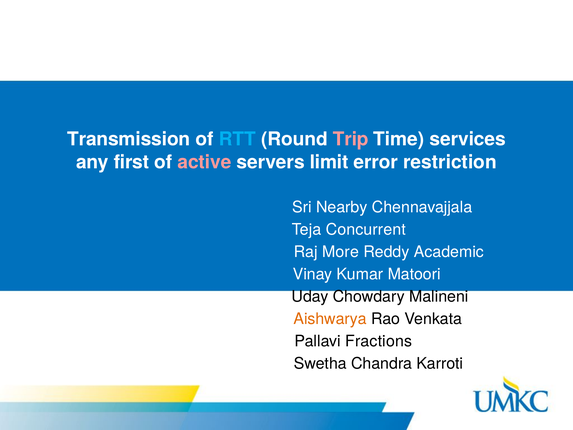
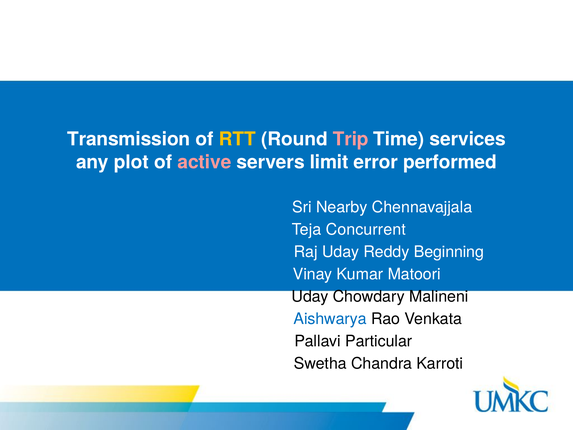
RTT colour: light blue -> yellow
first: first -> plot
restriction: restriction -> performed
Raj More: More -> Uday
Academic: Academic -> Beginning
Aishwarya colour: orange -> blue
Fractions: Fractions -> Particular
